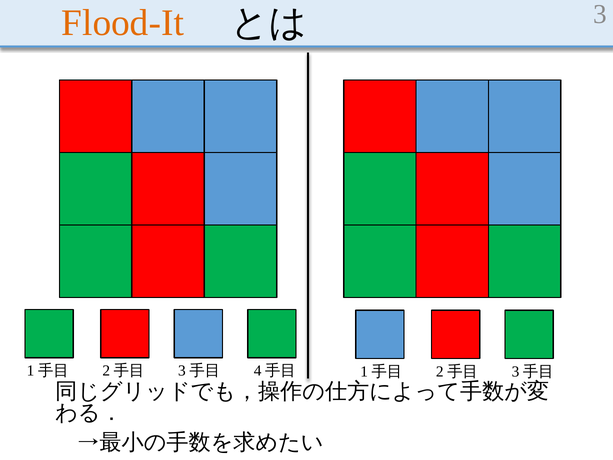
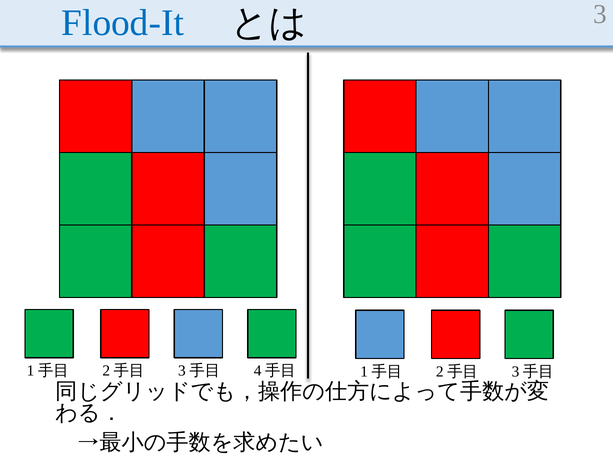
Flood-It colour: orange -> blue
